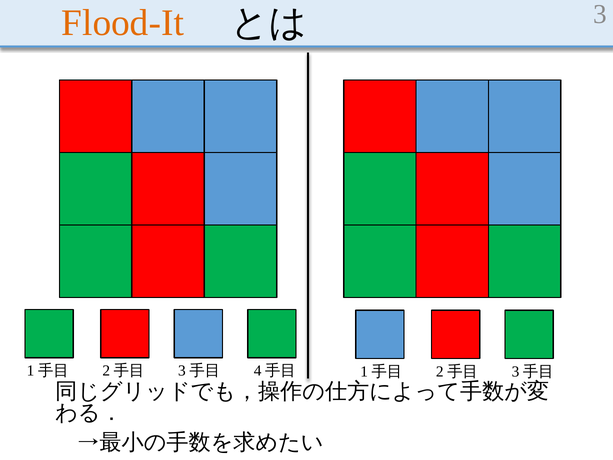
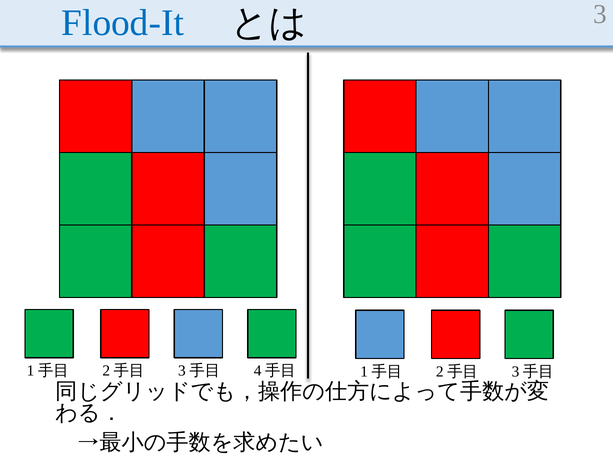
Flood-It colour: orange -> blue
